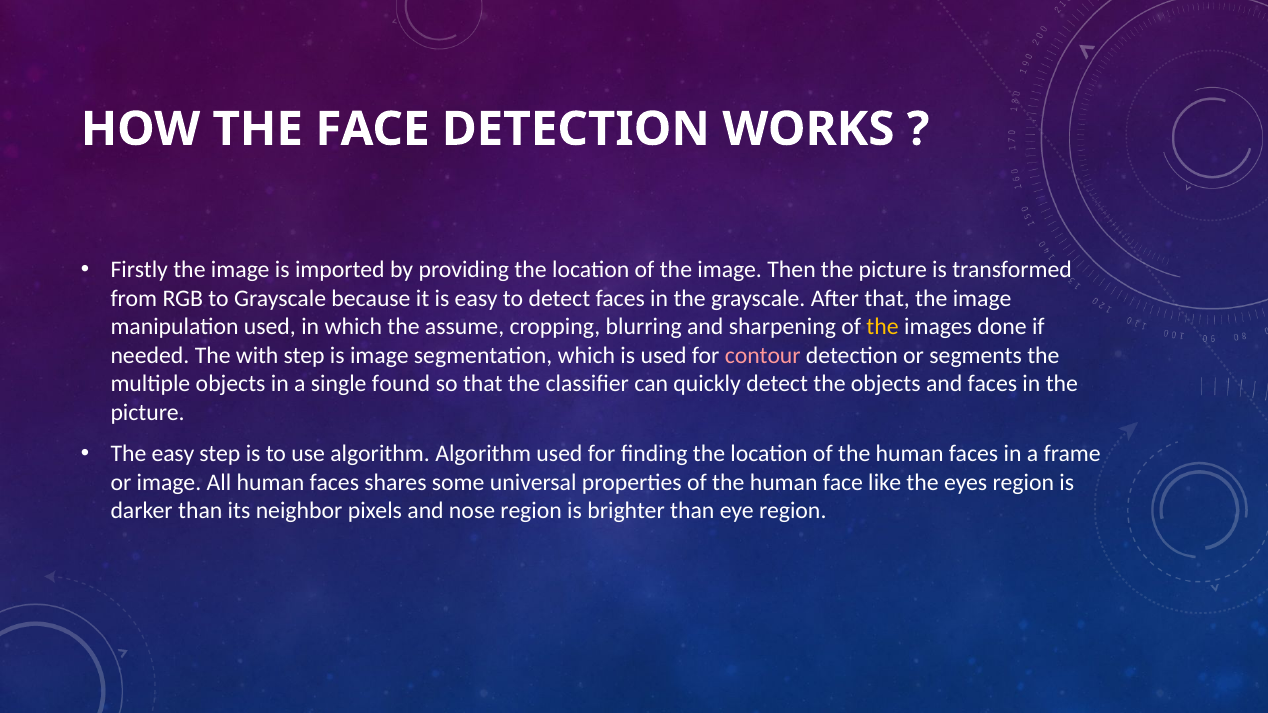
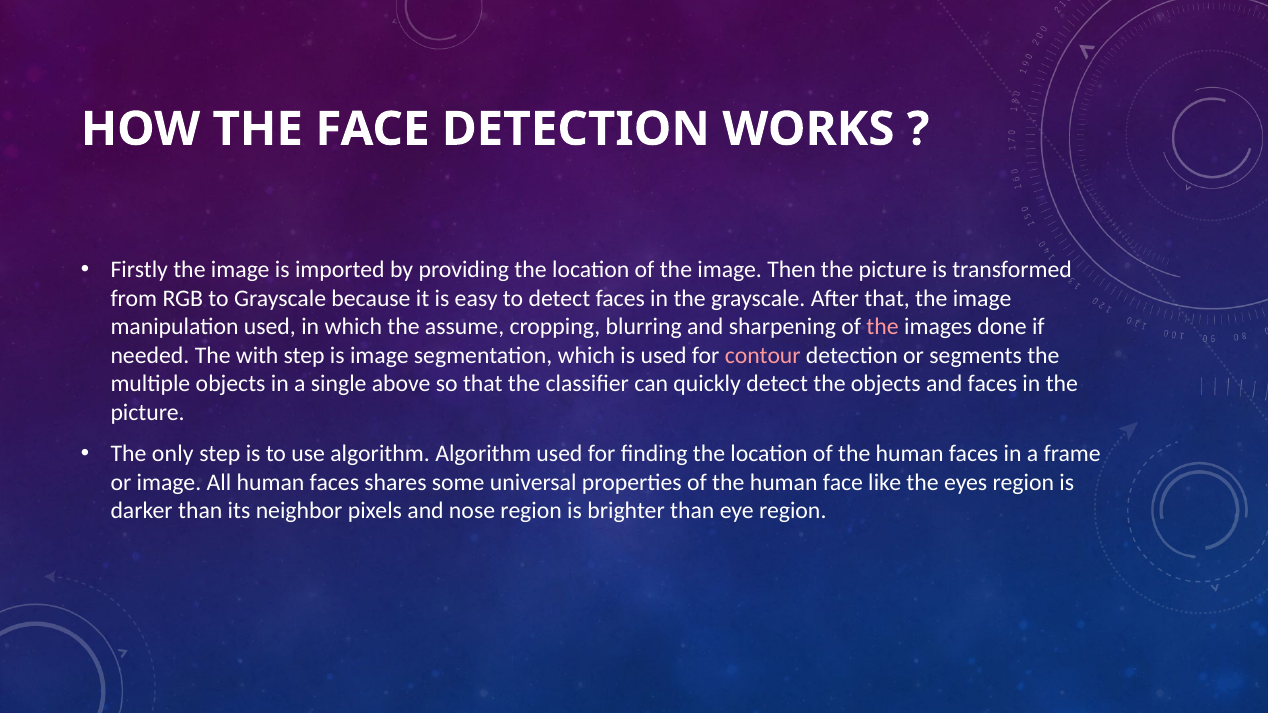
the at (883, 327) colour: yellow -> pink
found: found -> above
The easy: easy -> only
